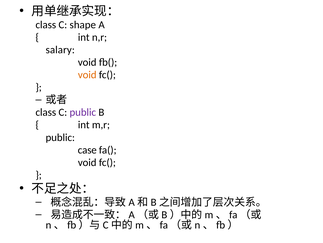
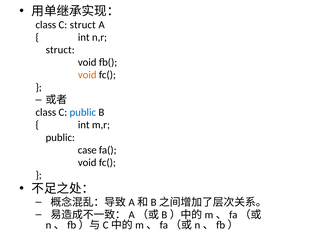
C shape: shape -> struct
salary at (60, 50): salary -> struct
public at (83, 112) colour: purple -> blue
